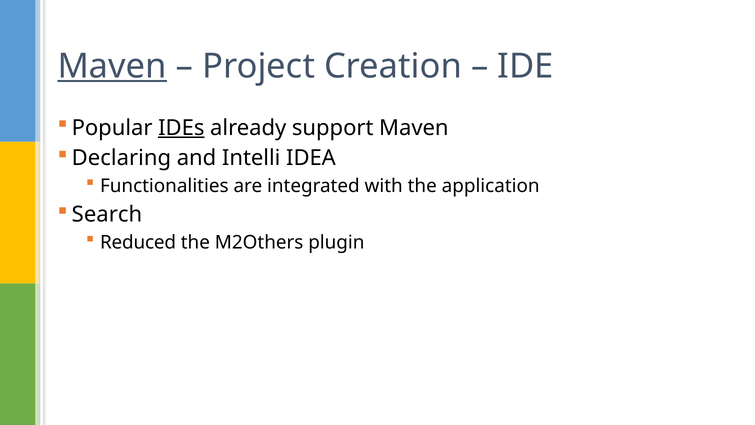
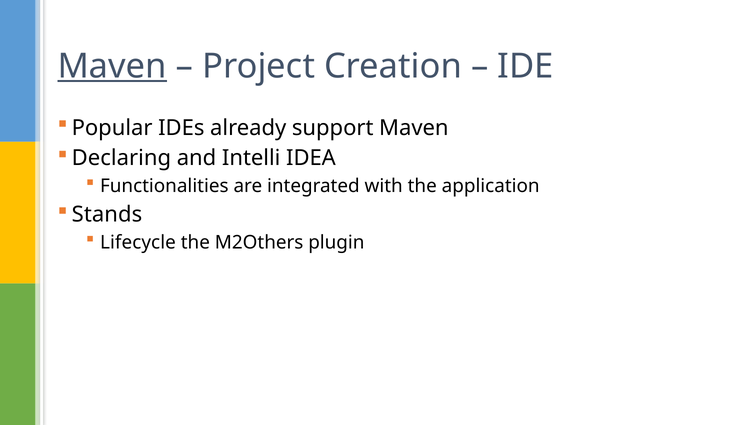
IDEs underline: present -> none
Search: Search -> Stands
Reduced: Reduced -> Lifecycle
